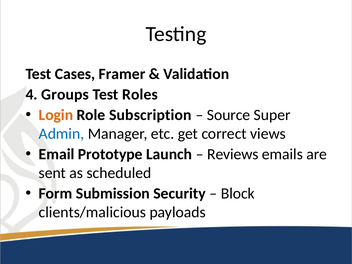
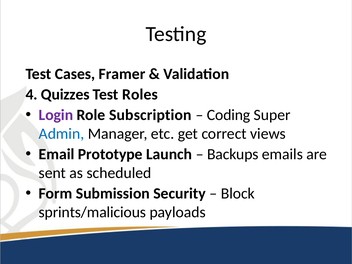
Groups: Groups -> Quizzes
Login colour: orange -> purple
Source: Source -> Coding
Reviews: Reviews -> Backups
clients/malicious: clients/malicious -> sprints/malicious
